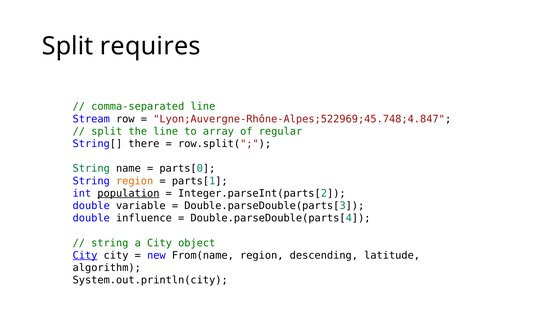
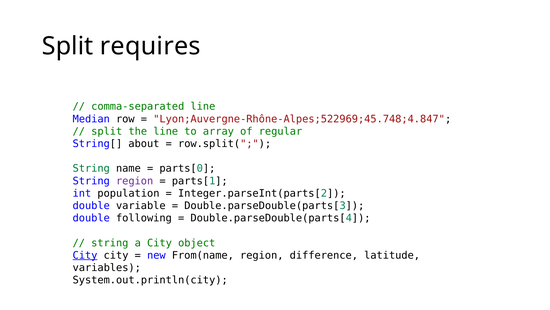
Stream: Stream -> Median
there: there -> about
region at (135, 181) colour: orange -> purple
population underline: present -> none
influence: influence -> following
descending: descending -> difference
algorithm: algorithm -> variables
